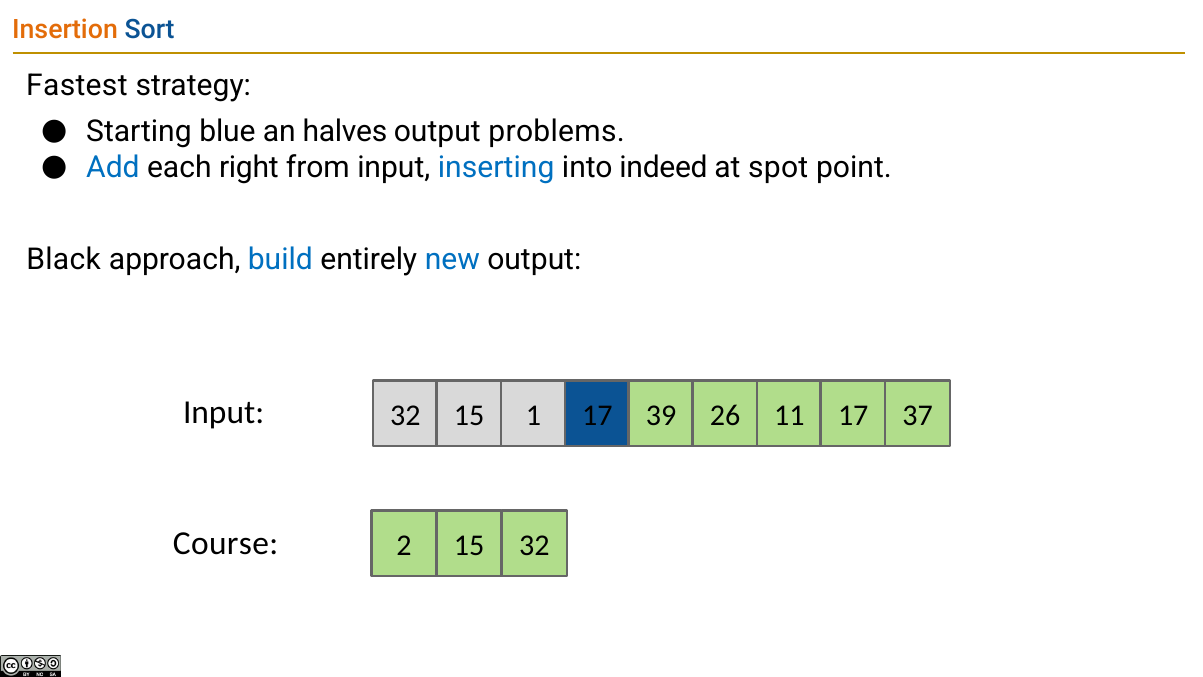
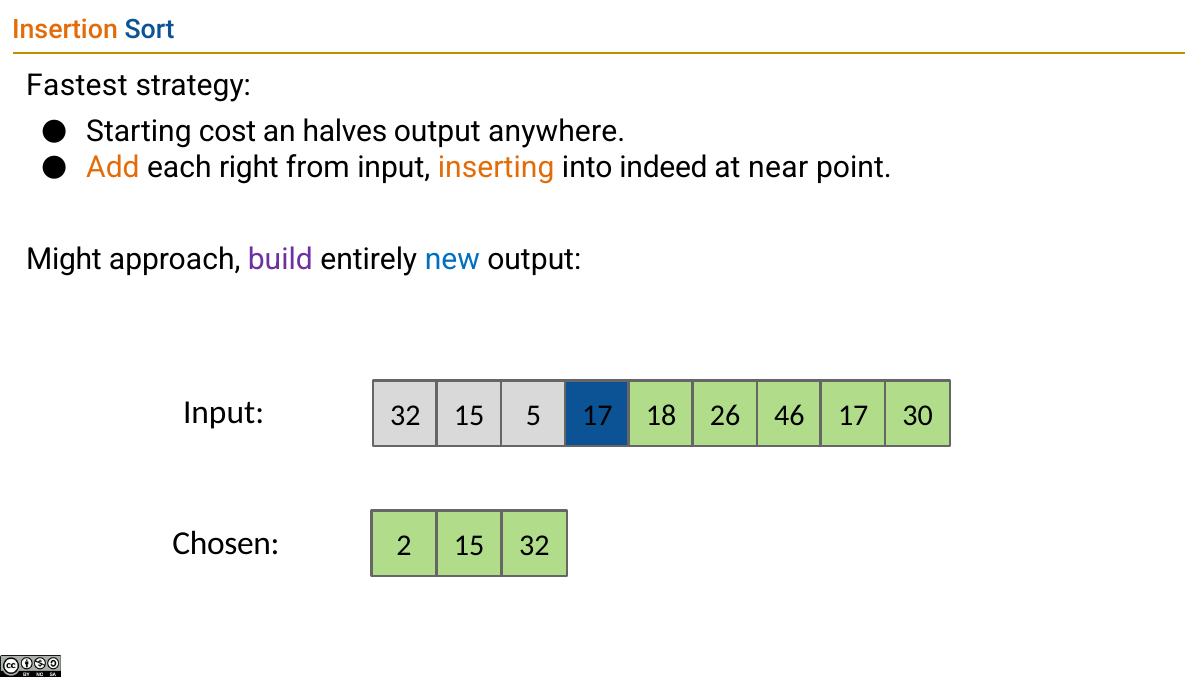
blue: blue -> cost
problems: problems -> anywhere
Add colour: blue -> orange
inserting colour: blue -> orange
spot: spot -> near
Black: Black -> Might
build colour: blue -> purple
1: 1 -> 5
39: 39 -> 18
11: 11 -> 46
37: 37 -> 30
Course: Course -> Chosen
